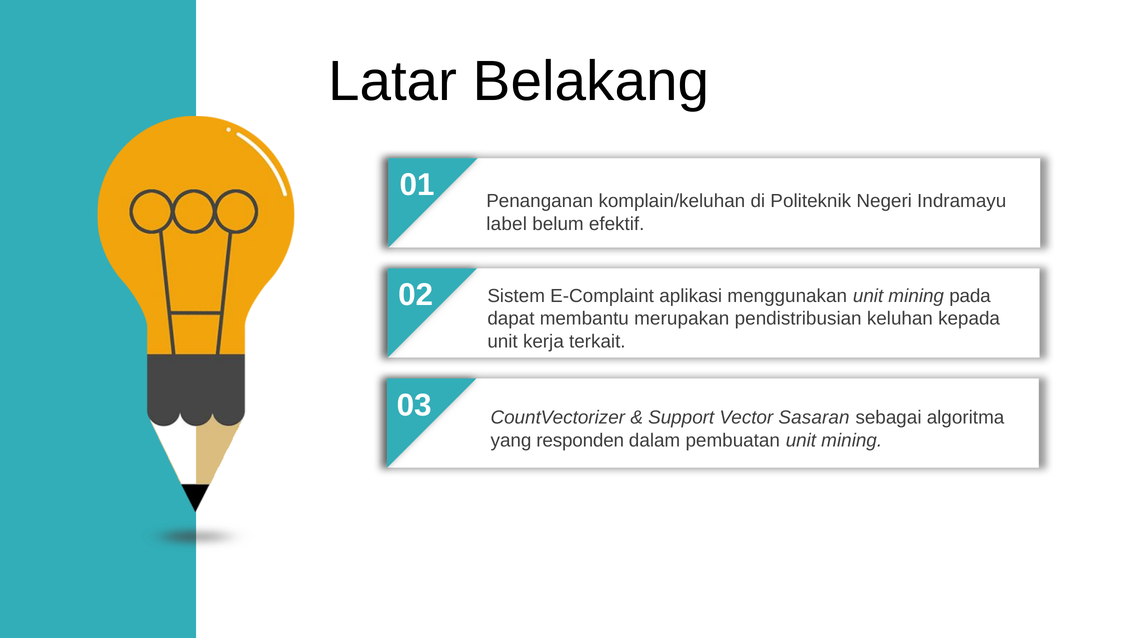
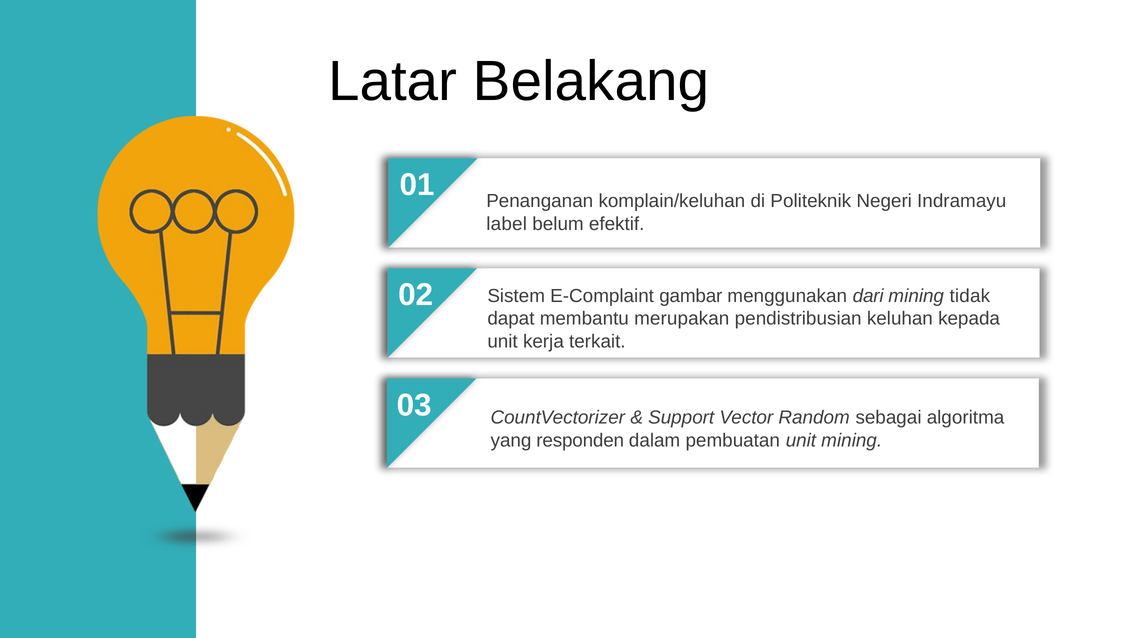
aplikasi: aplikasi -> gambar
menggunakan unit: unit -> dari
pada: pada -> tidak
Sasaran: Sasaran -> Random
